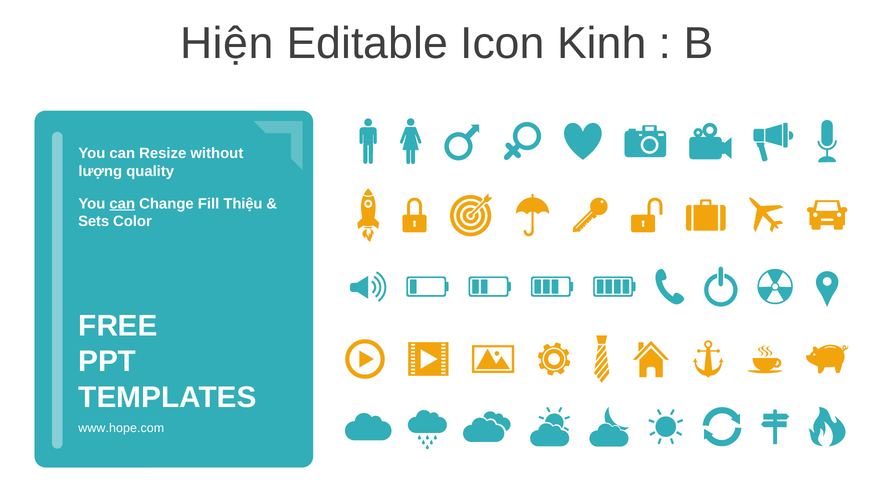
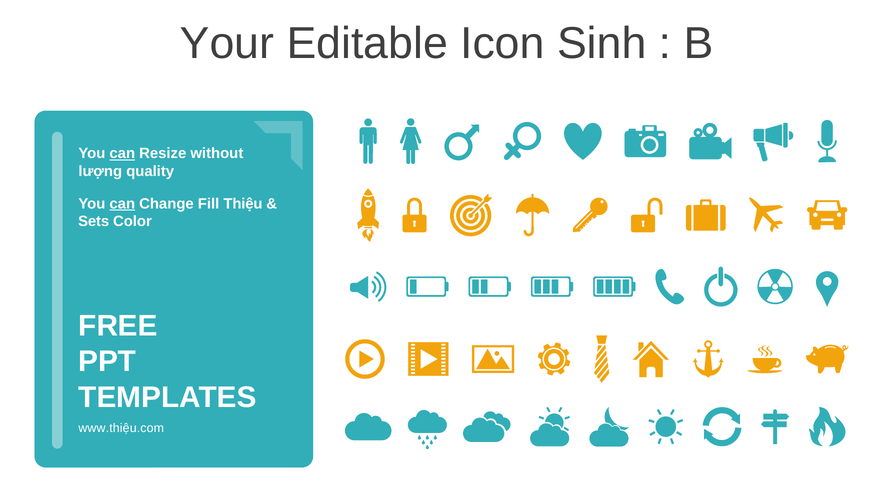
Hiện: Hiện -> Your
Kinh: Kinh -> Sinh
can at (122, 153) underline: none -> present
www.hope.com: www.hope.com -> www.thiệu.com
